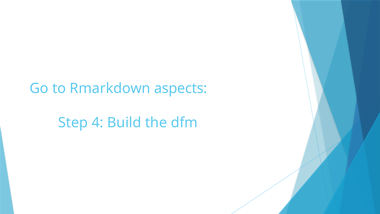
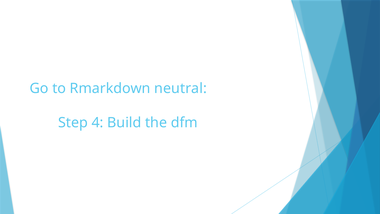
aspects: aspects -> neutral
